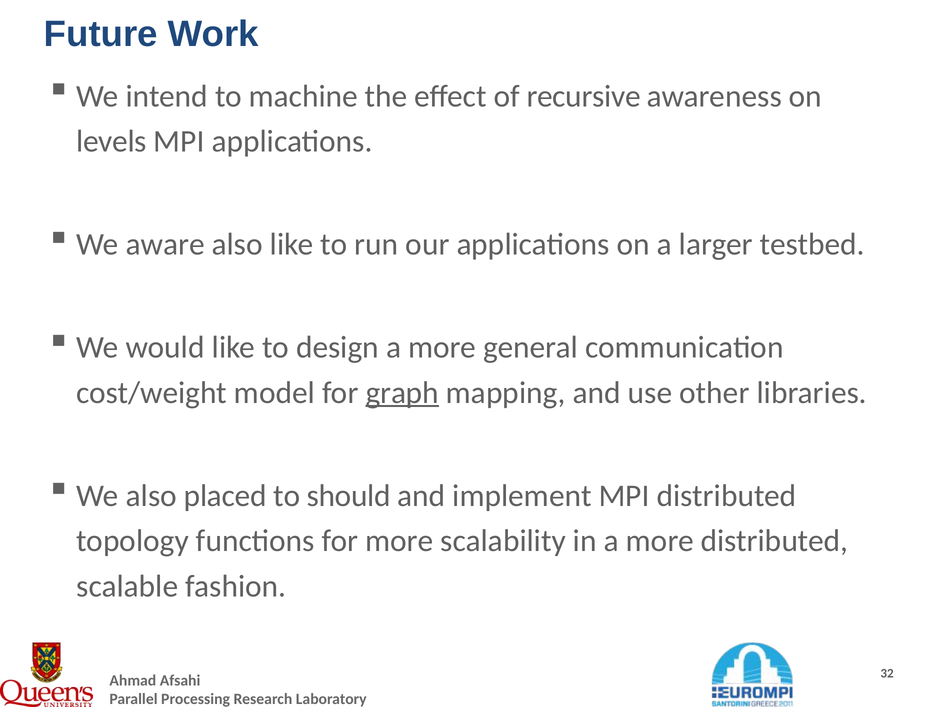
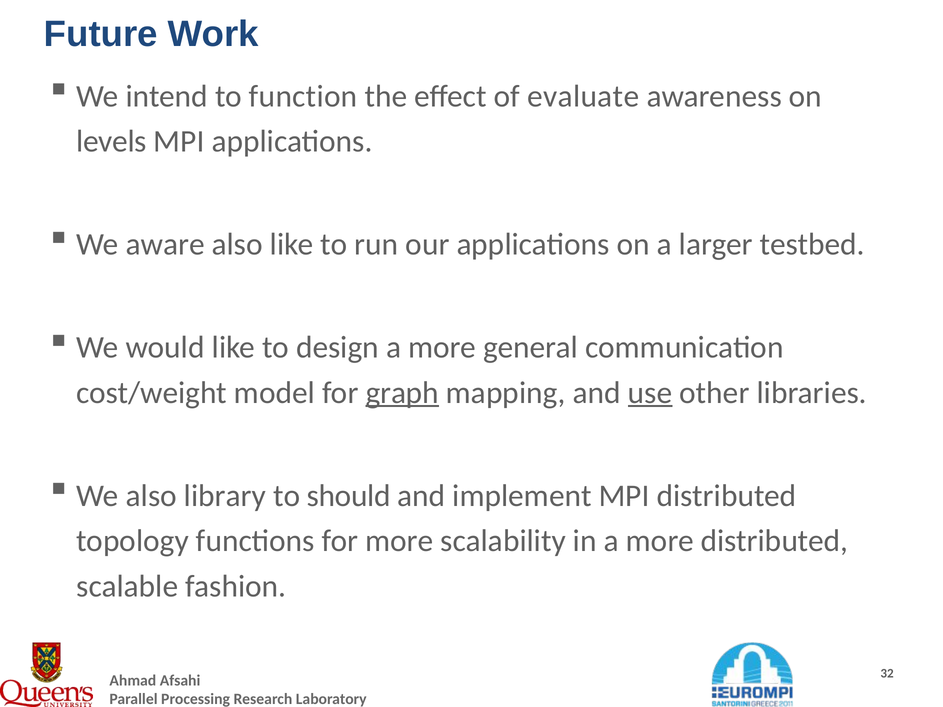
machine: machine -> function
recursive: recursive -> evaluate
use underline: none -> present
placed: placed -> library
